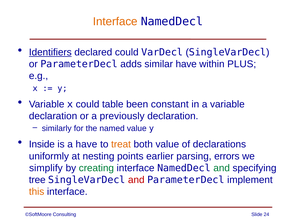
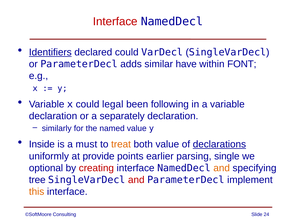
Interface at (115, 22) colour: orange -> red
PLUS: PLUS -> FONT
table: table -> legal
constant: constant -> following
previously: previously -> separately
a have: have -> must
declarations underline: none -> present
nesting: nesting -> provide
errors: errors -> single
simplify: simplify -> optional
creating colour: green -> red
and at (222, 168) colour: green -> orange
